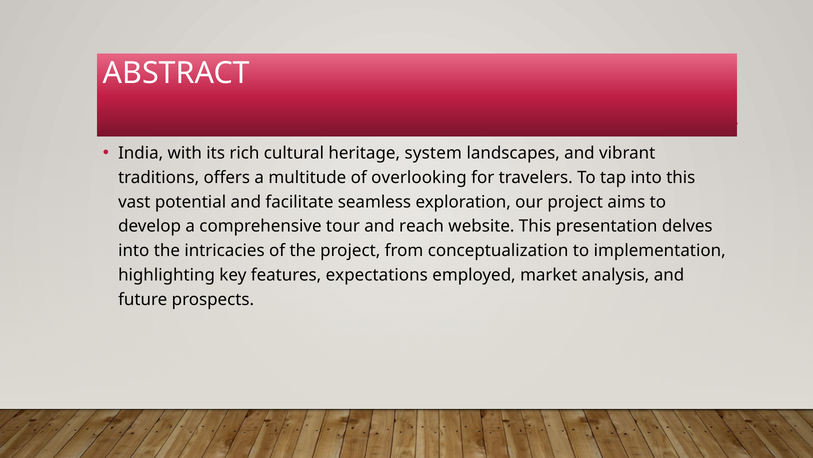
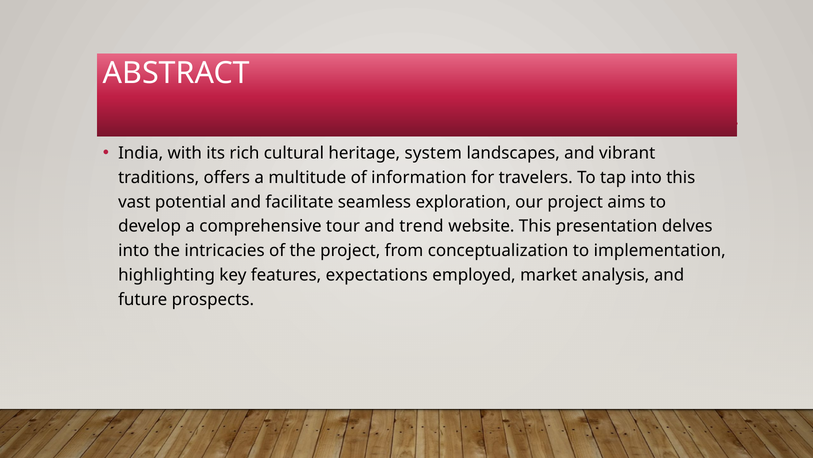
overlooking: overlooking -> information
reach: reach -> trend
